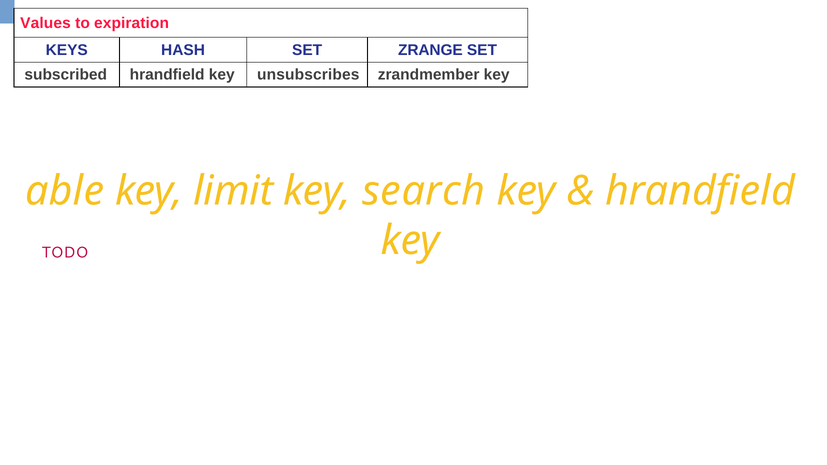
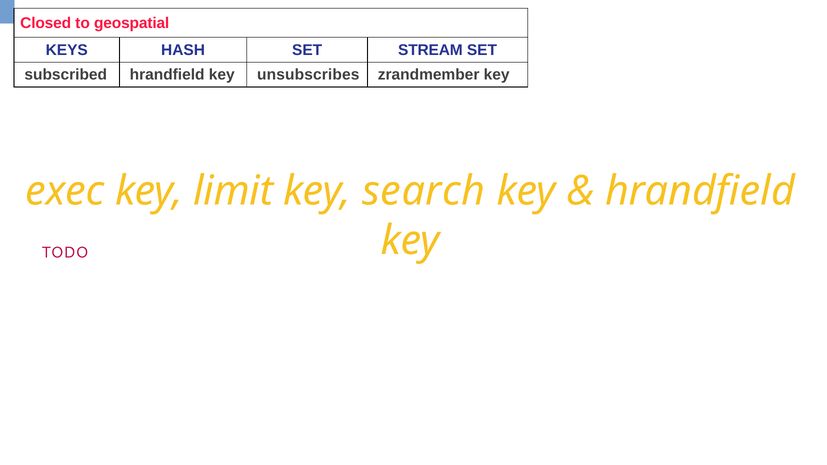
Values: Values -> Closed
expiration: expiration -> geospatial
ZRANGE: ZRANGE -> STREAM
able: able -> exec
